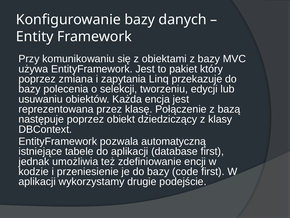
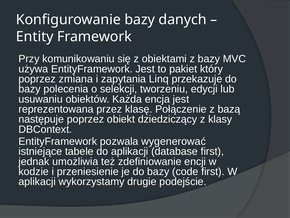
automatyczną: automatyczną -> wygenerować
